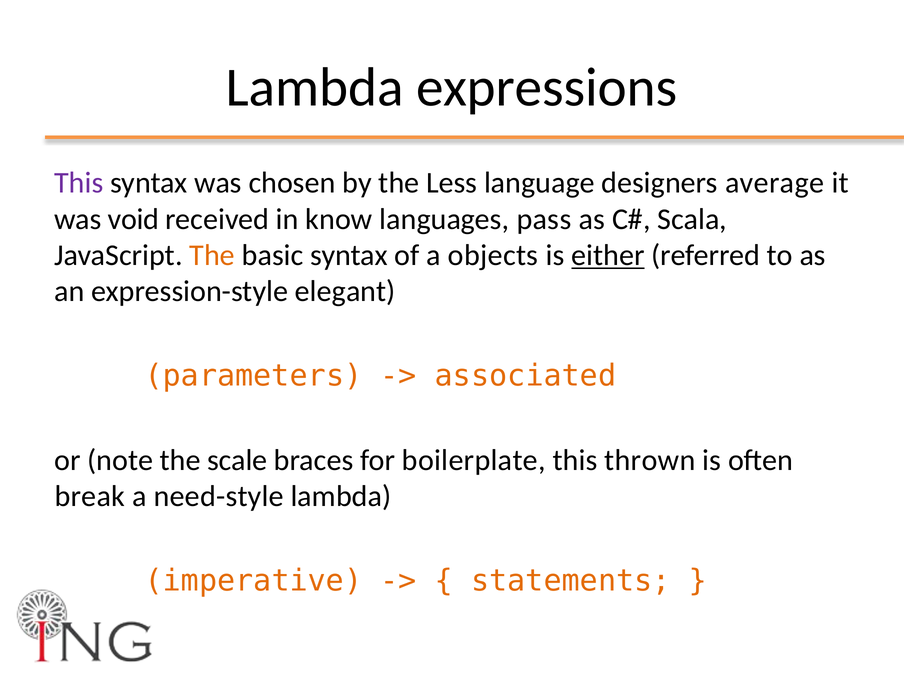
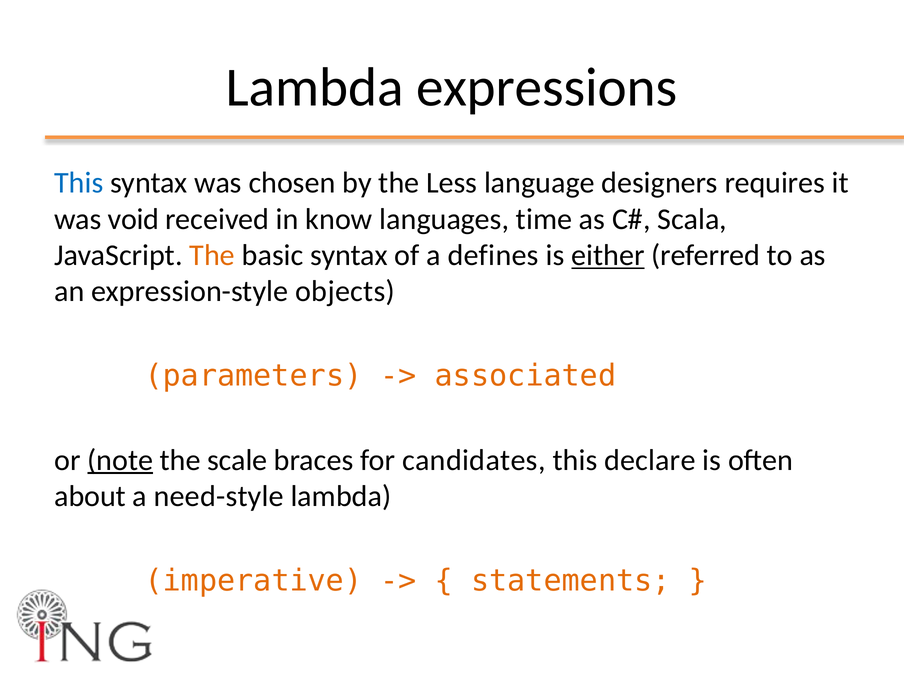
This at (79, 183) colour: purple -> blue
average: average -> requires
pass: pass -> time
objects: objects -> defines
elegant: elegant -> objects
note underline: none -> present
boilerplate: boilerplate -> candidates
thrown: thrown -> declare
break: break -> about
